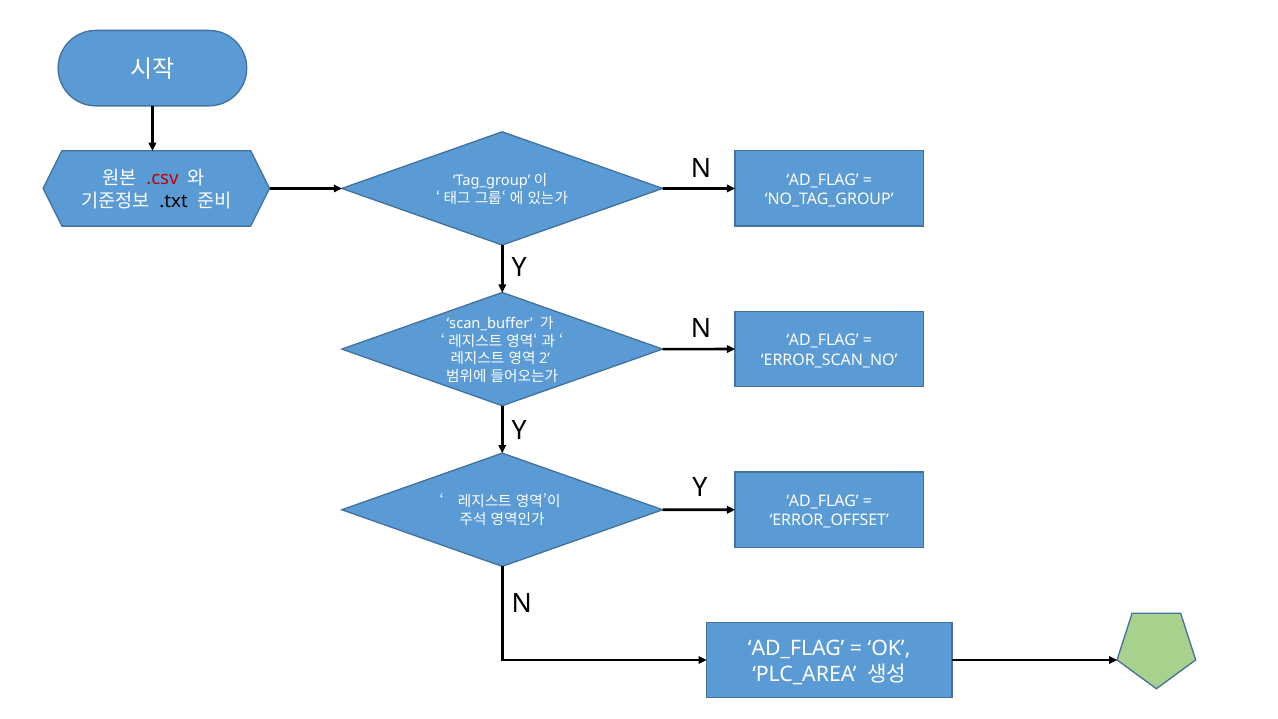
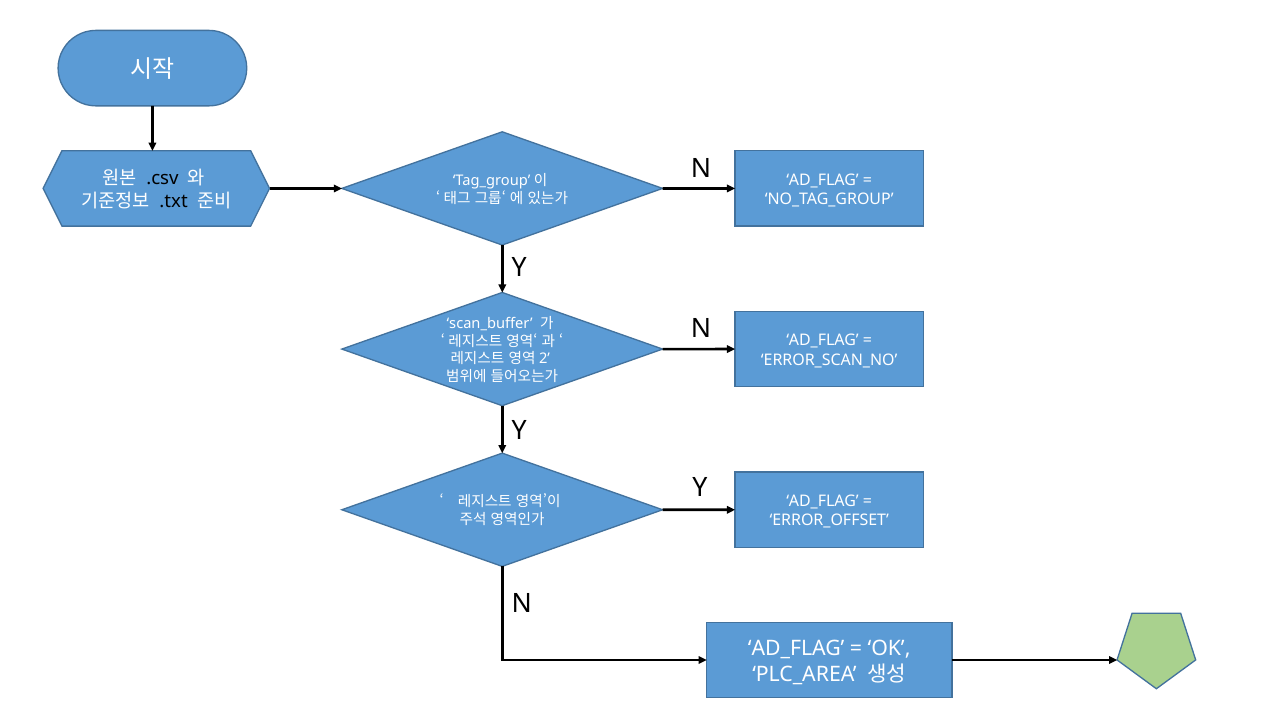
.csv colour: red -> black
